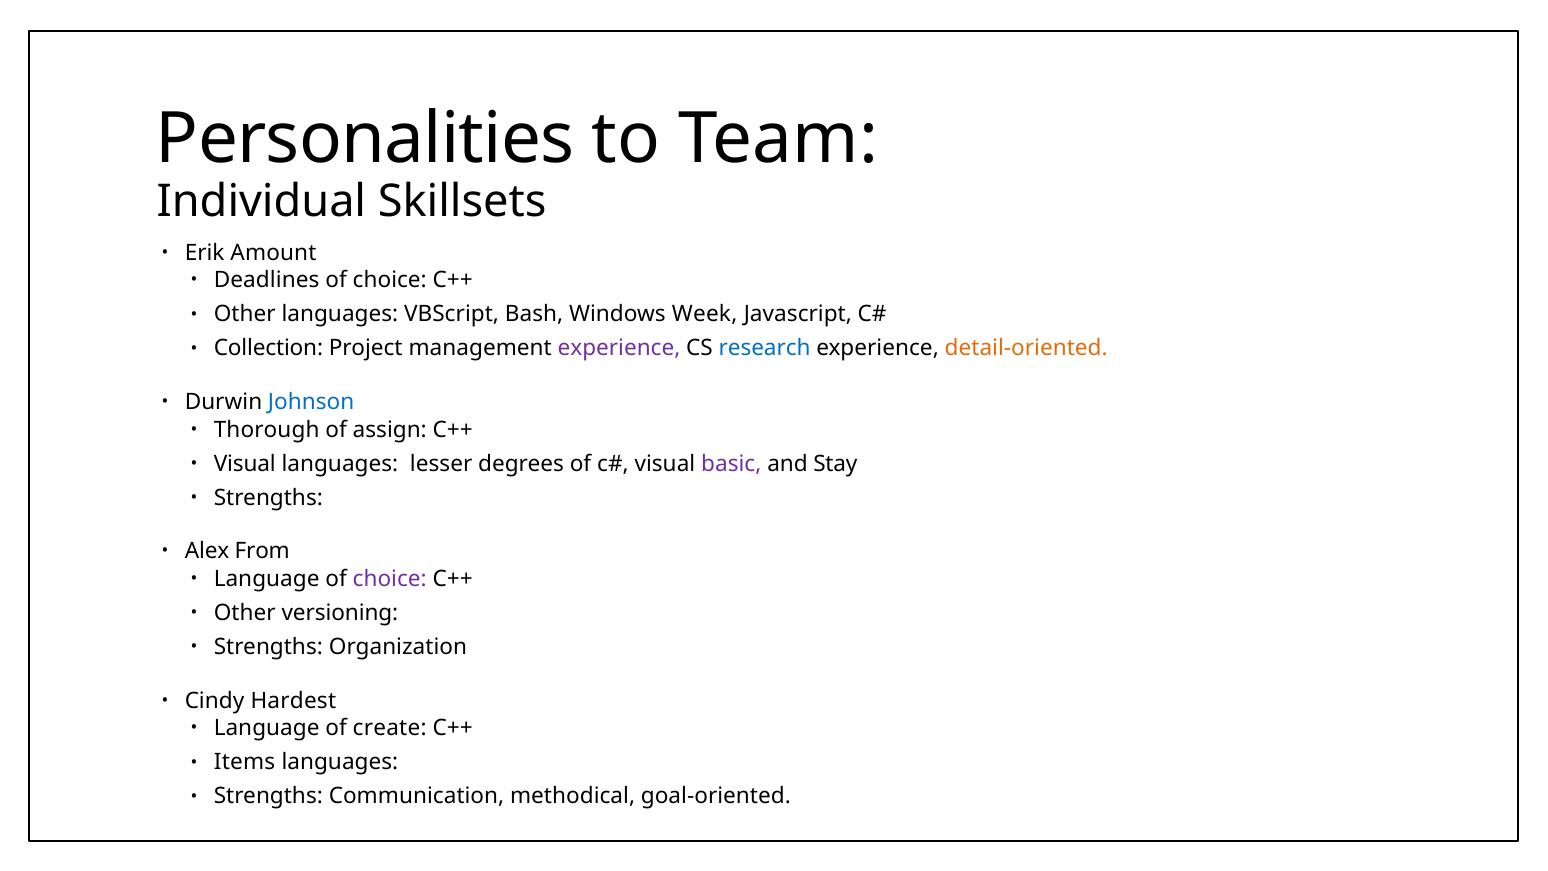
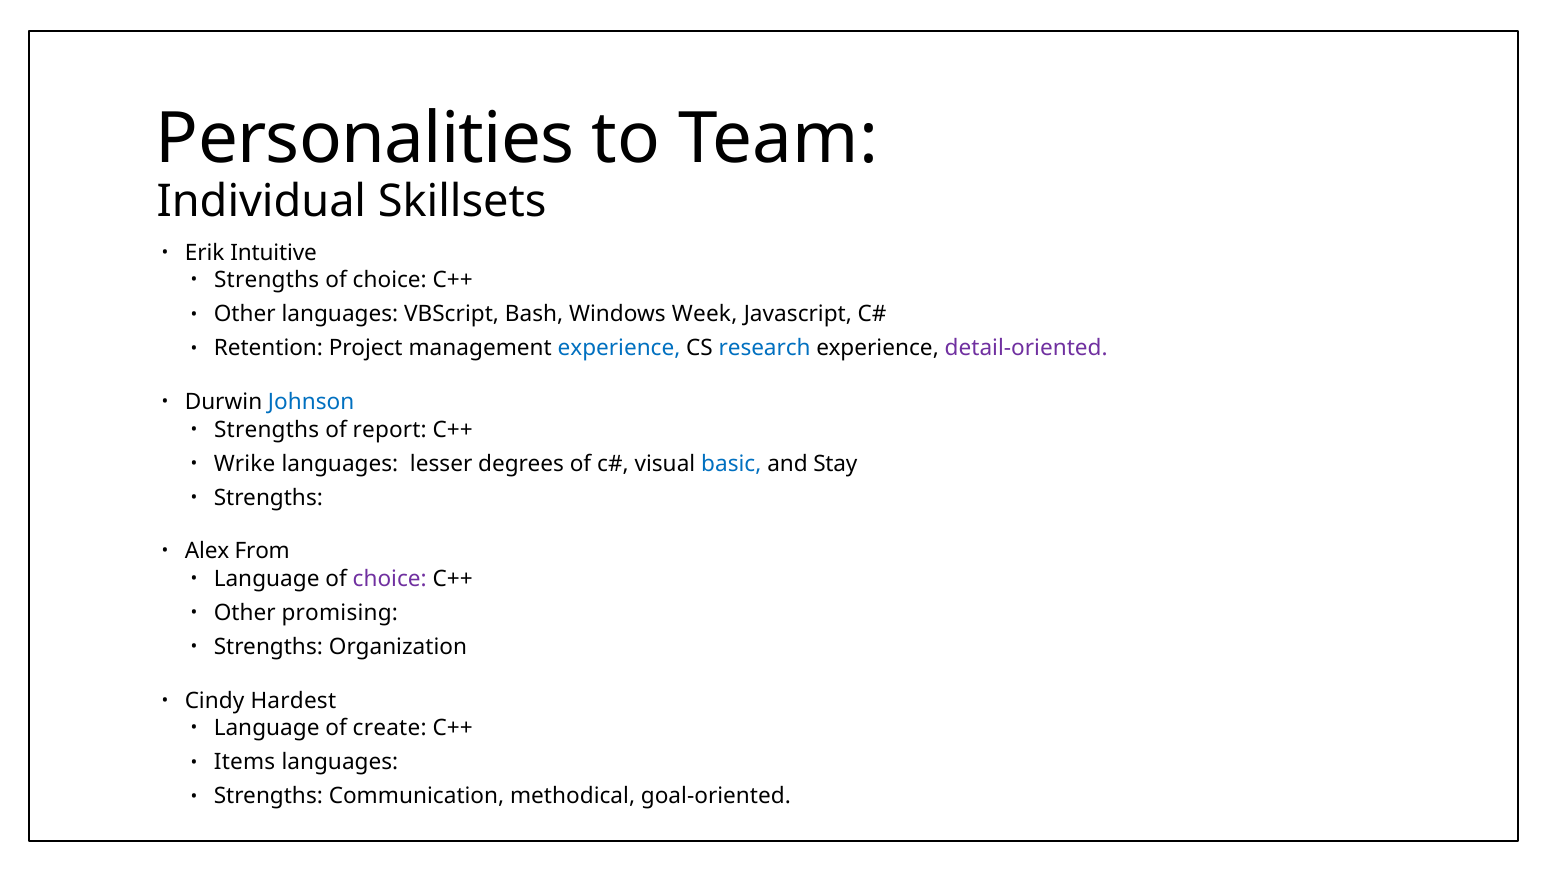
Amount: Amount -> Intuitive
Deadlines at (267, 280): Deadlines -> Strengths
Collection: Collection -> Retention
experience at (619, 348) colour: purple -> blue
detail-oriented colour: orange -> purple
Thorough at (267, 430): Thorough -> Strengths
assign: assign -> report
Visual at (245, 464): Visual -> Wrike
basic colour: purple -> blue
versioning: versioning -> promising
